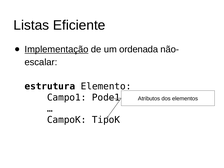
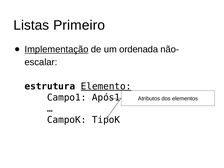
Eficiente: Eficiente -> Primeiro
Elemento underline: none -> present
Pode1: Pode1 -> Após1
